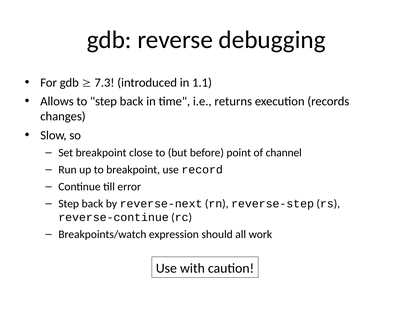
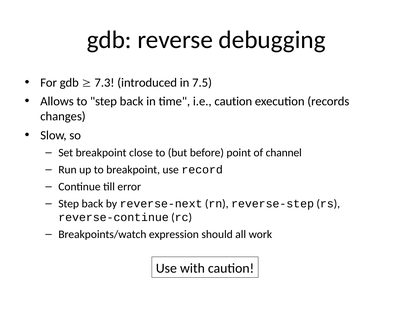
1.1: 1.1 -> 7.5
i.e returns: returns -> caution
